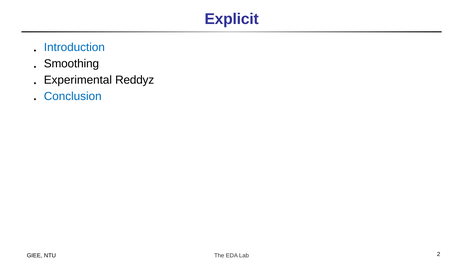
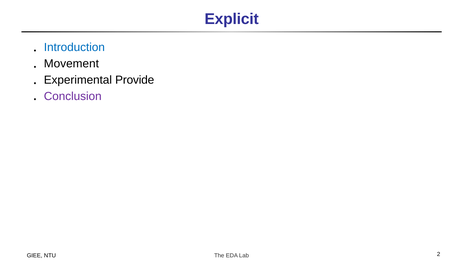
Smoothing: Smoothing -> Movement
Reddyz: Reddyz -> Provide
Conclusion colour: blue -> purple
